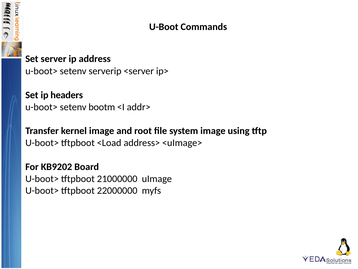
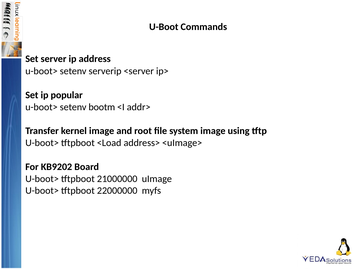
headers: headers -> popular
